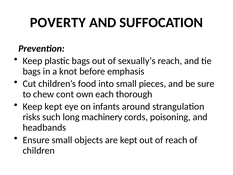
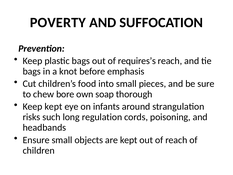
sexually’s: sexually’s -> requires’s
cont: cont -> bore
each: each -> soap
machinery: machinery -> regulation
